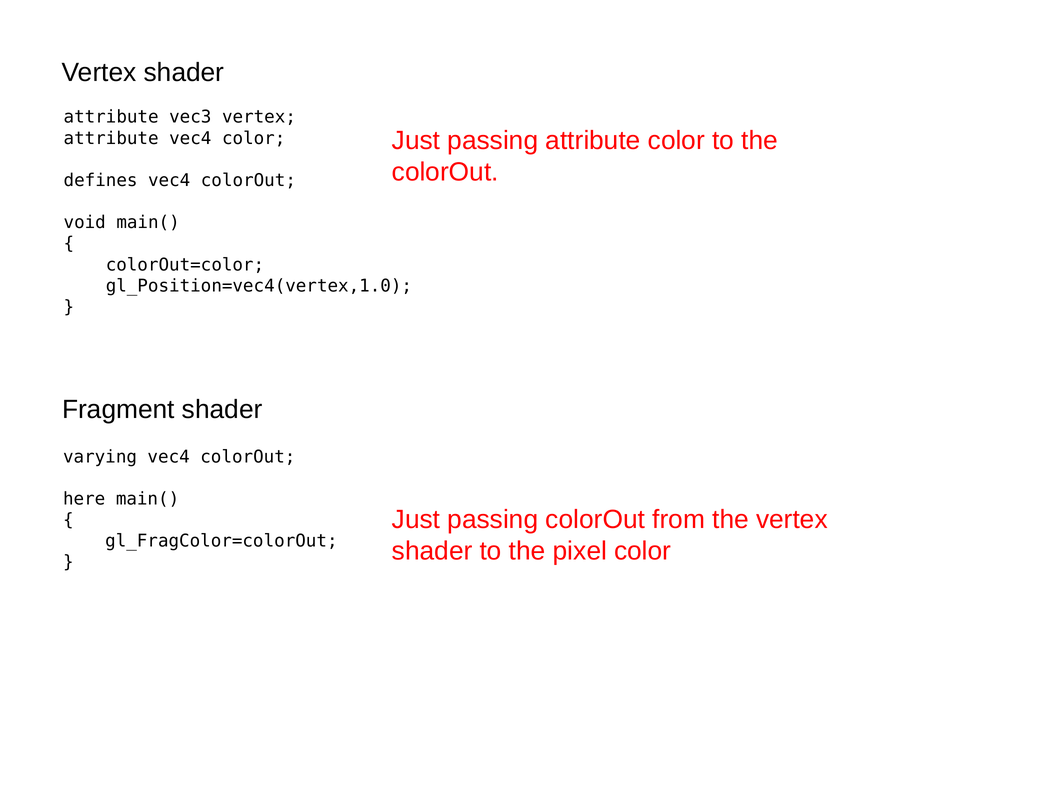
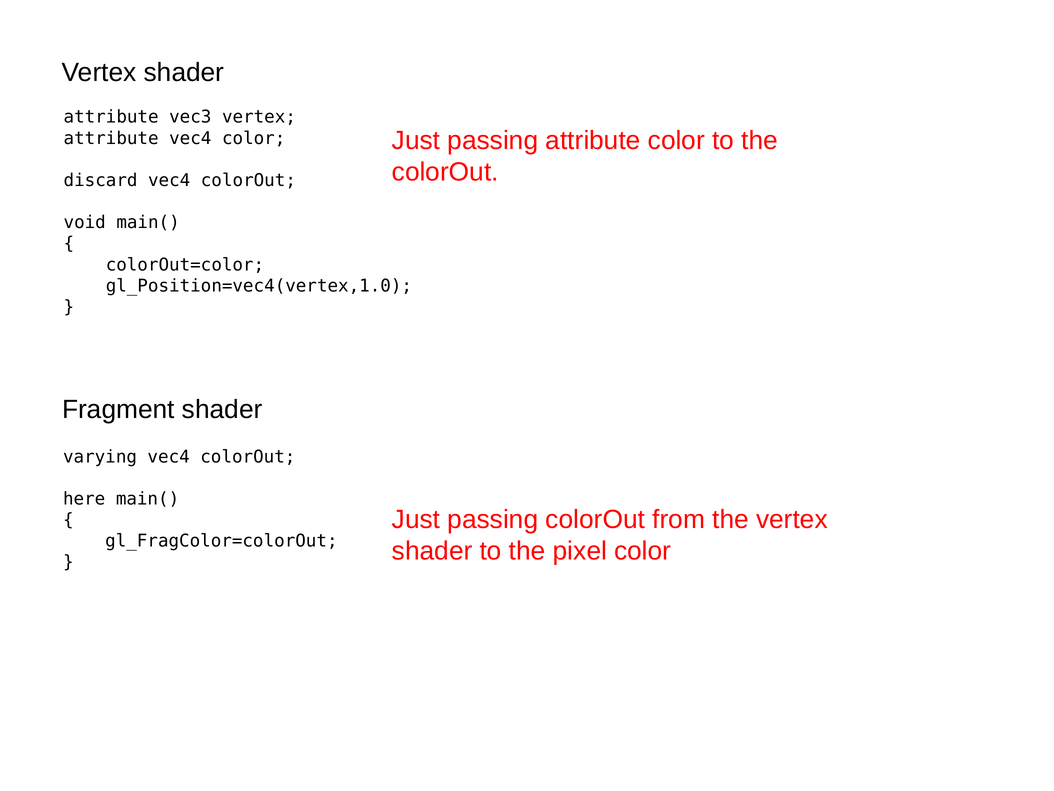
defines: defines -> discard
